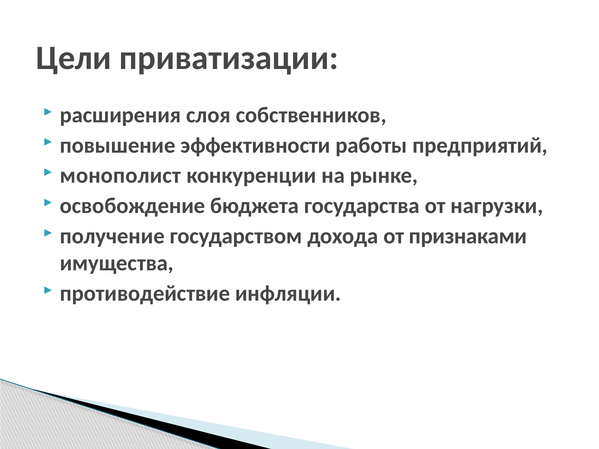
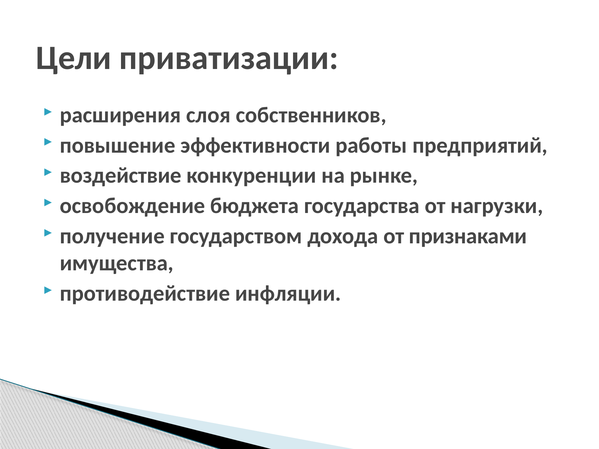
монополист: монополист -> воздействие
